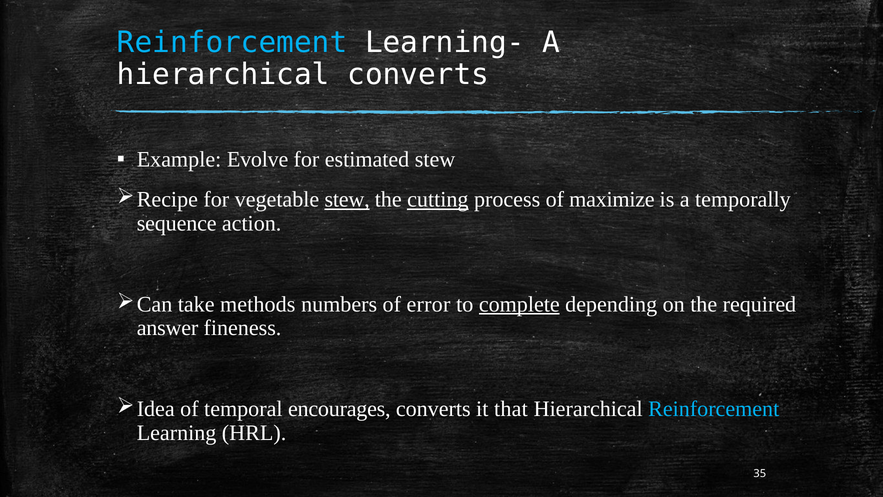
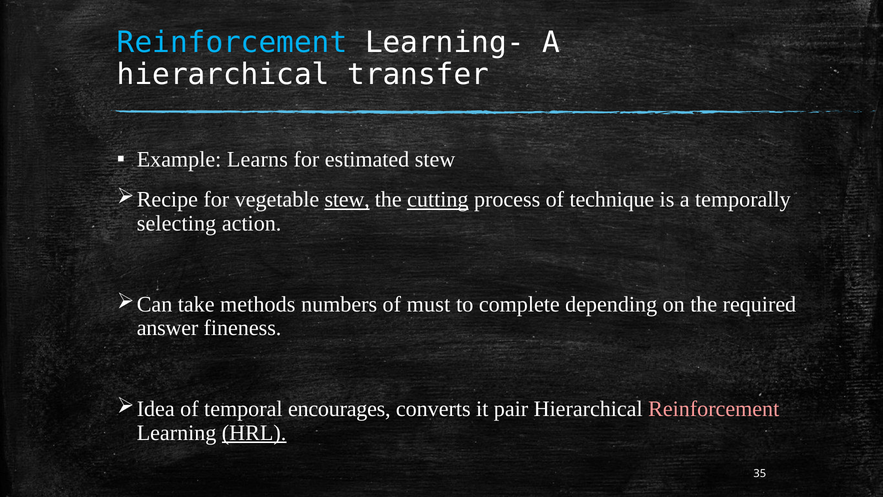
hierarchical converts: converts -> transfer
Evolve: Evolve -> Learns
maximize: maximize -> technique
sequence: sequence -> selecting
error: error -> must
complete underline: present -> none
that: that -> pair
Reinforcement at (714, 409) colour: light blue -> pink
HRL underline: none -> present
